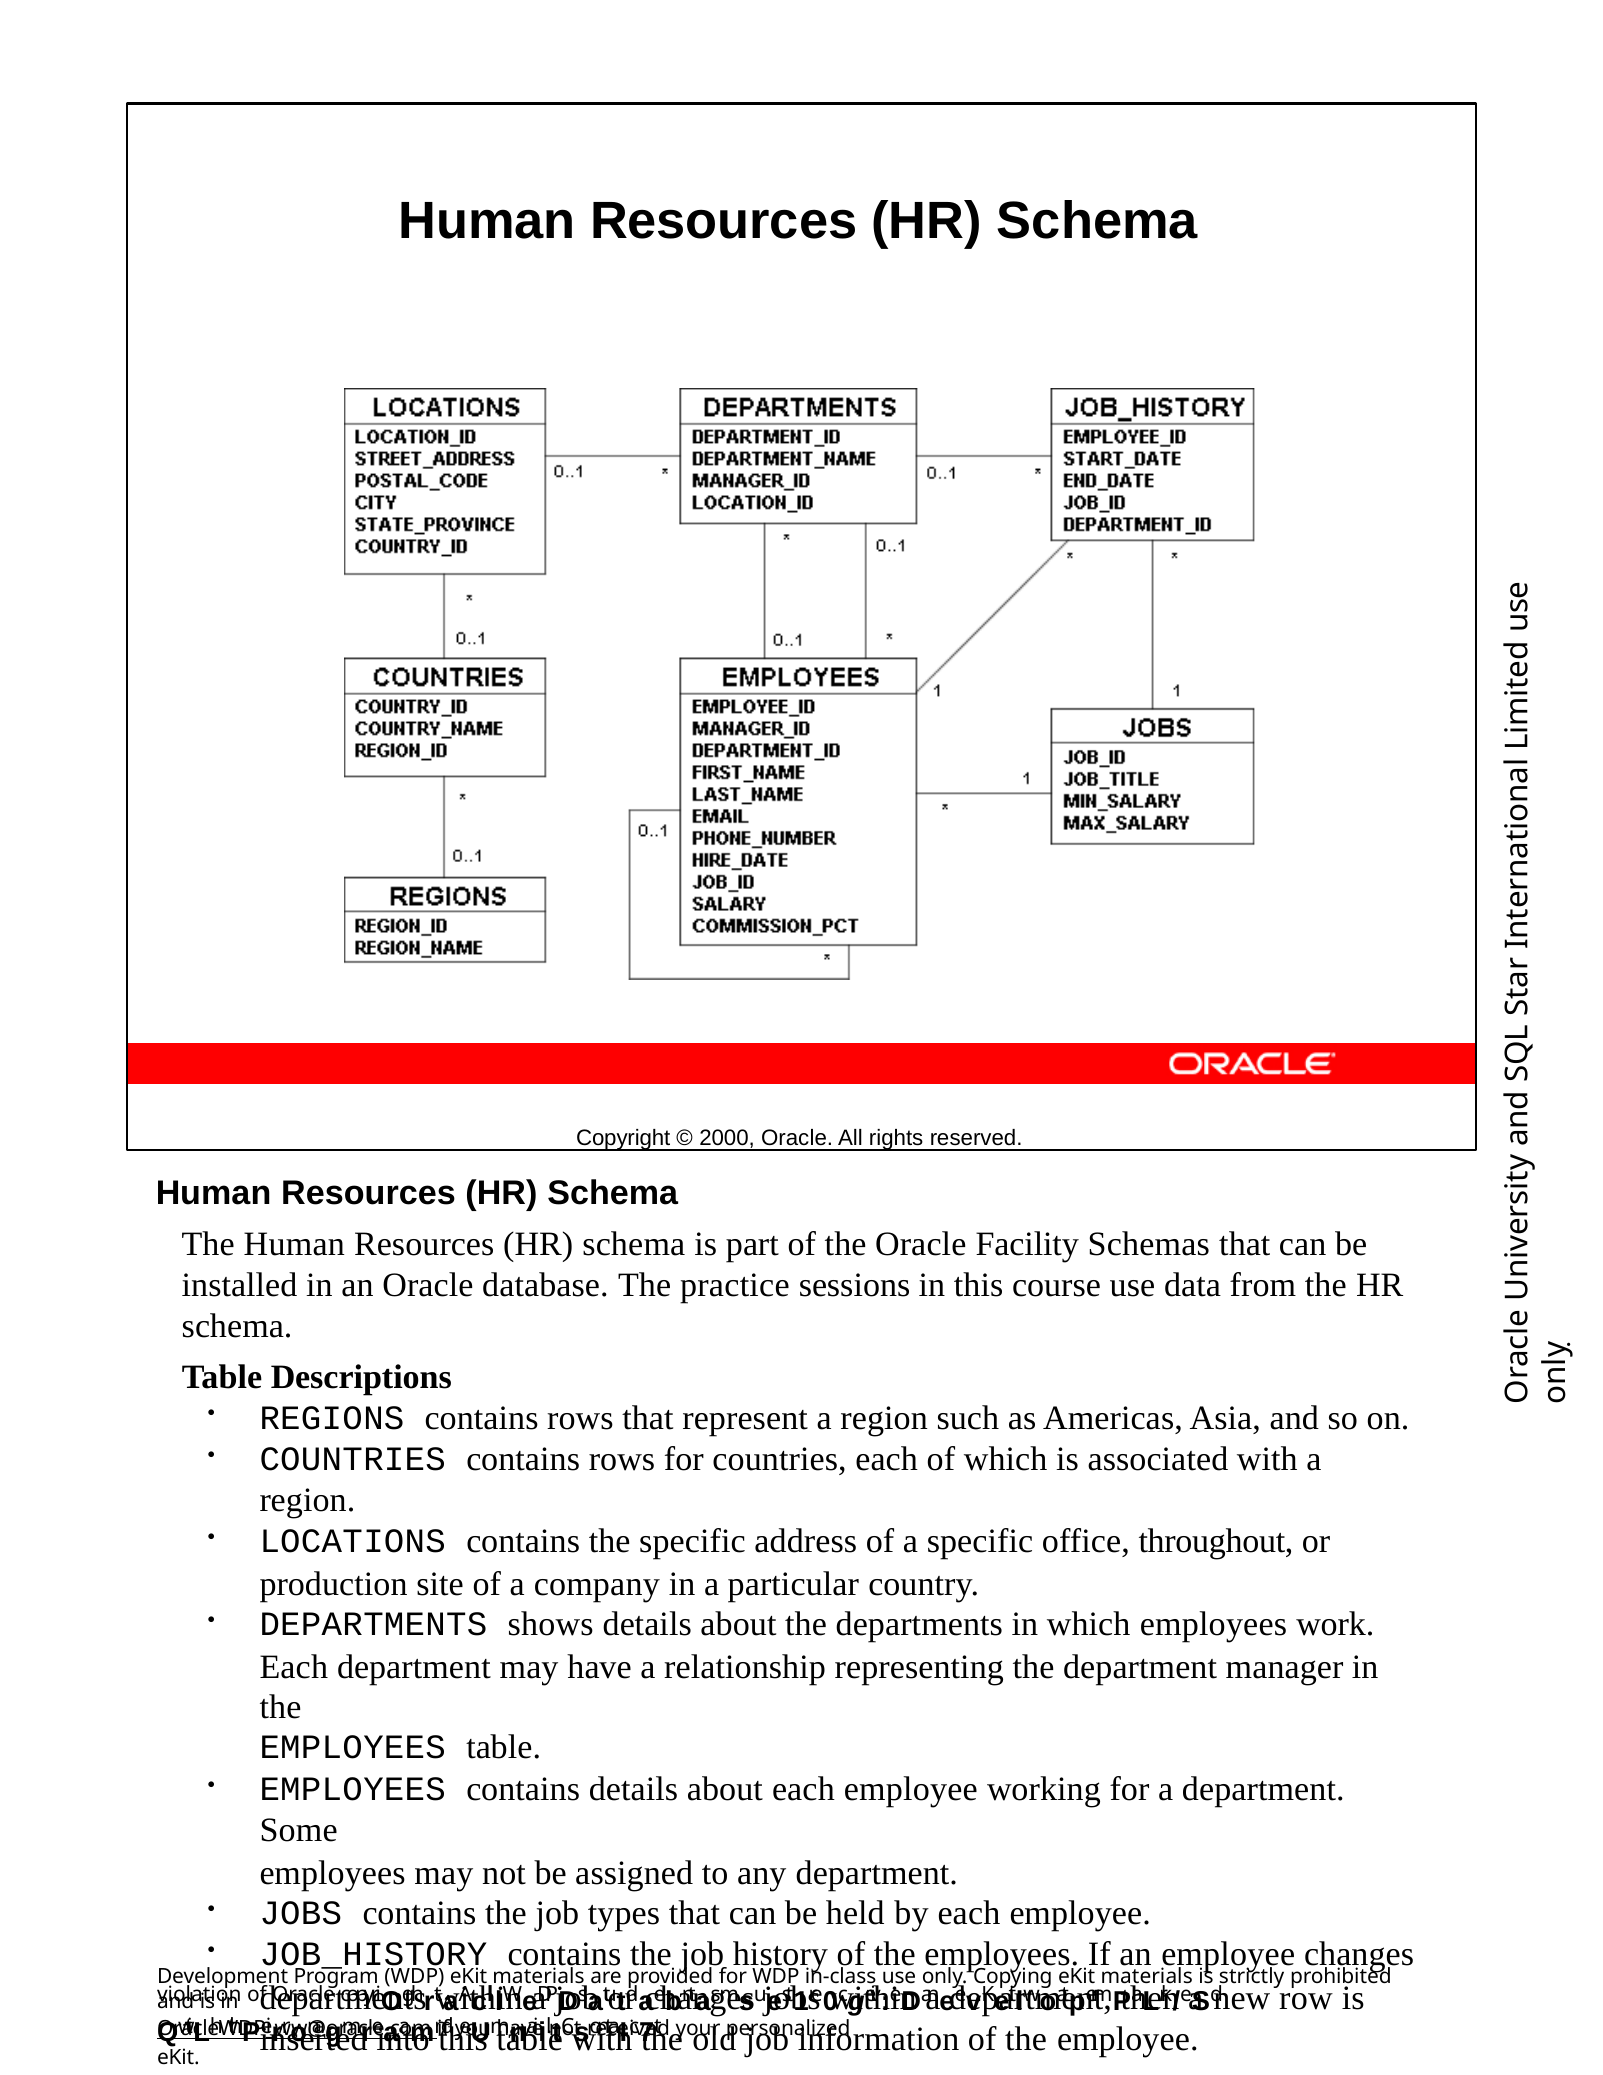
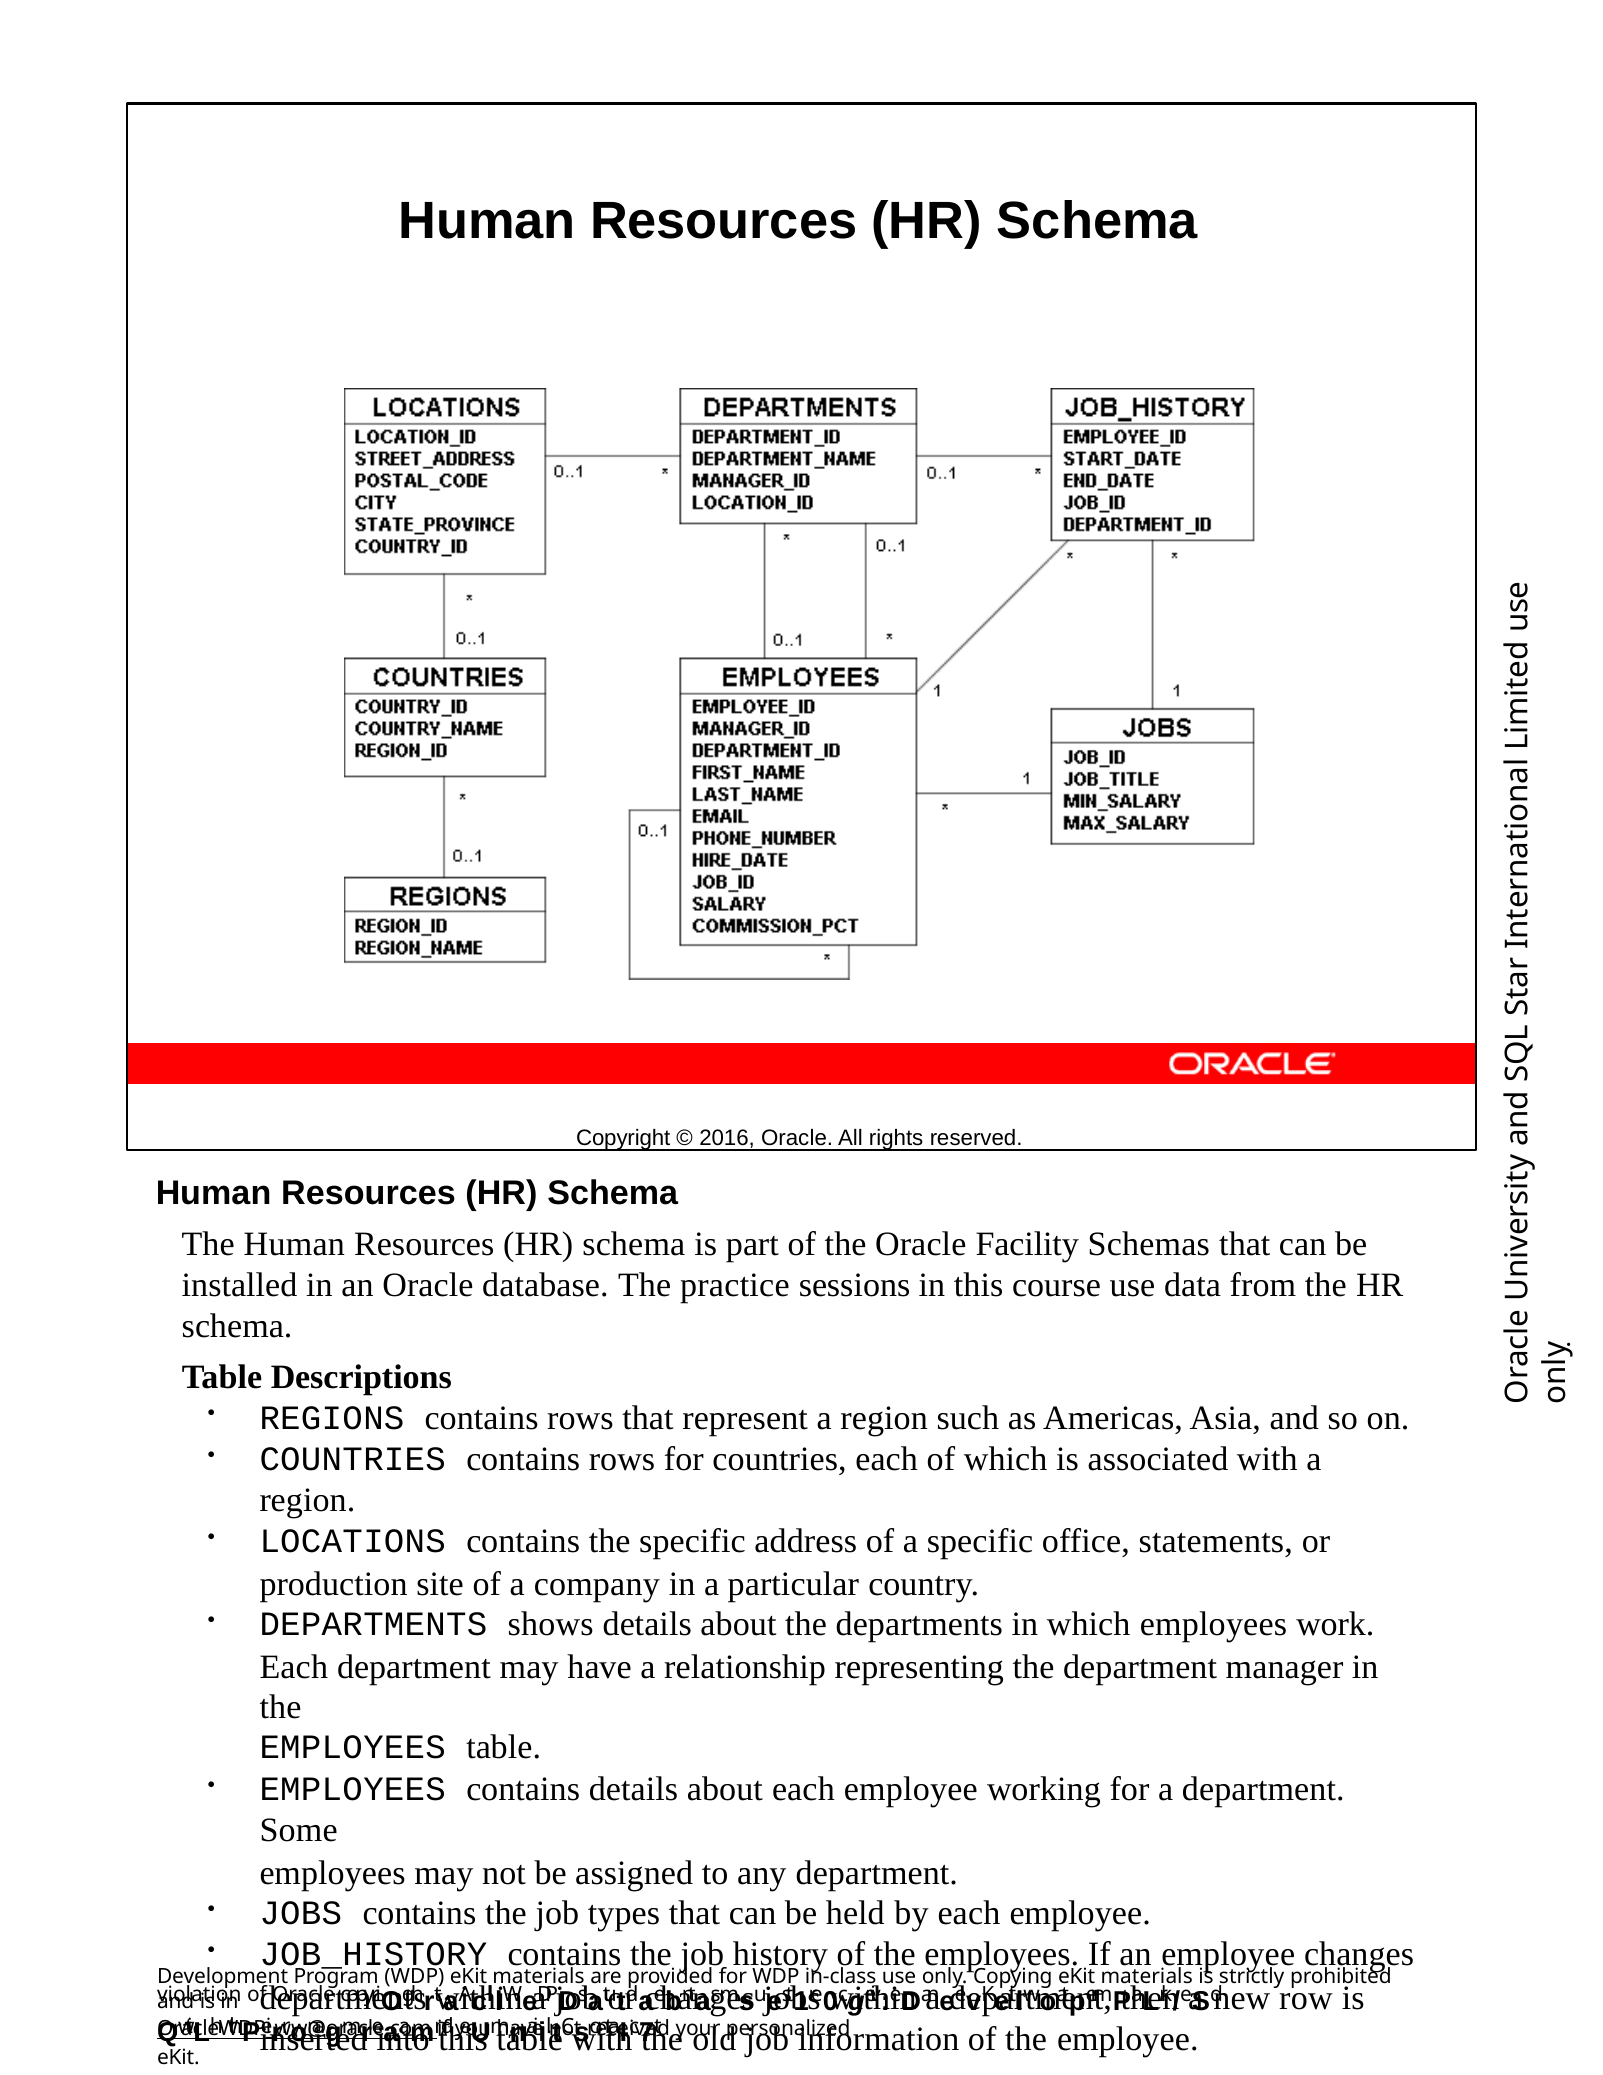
2000: 2000 -> 2016
throughout: throughout -> statements
